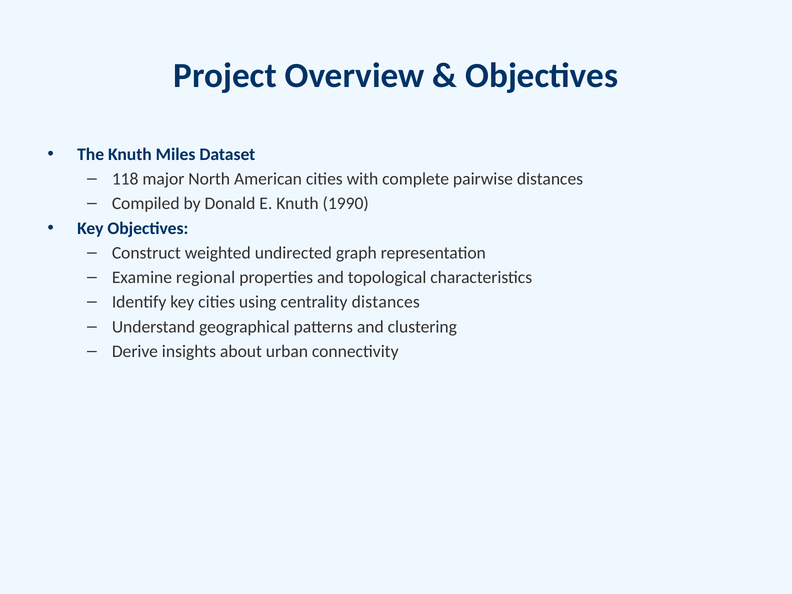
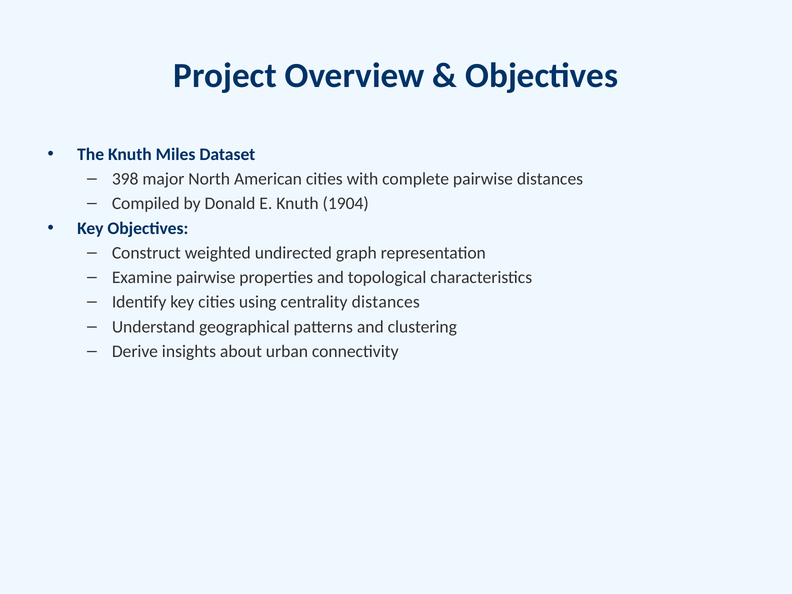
118: 118 -> 398
1990: 1990 -> 1904
Examine regional: regional -> pairwise
